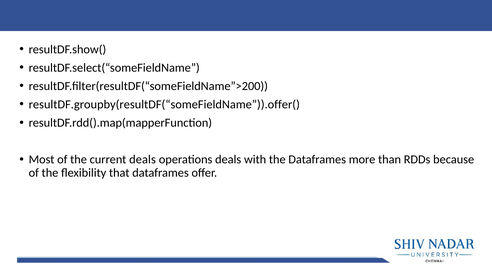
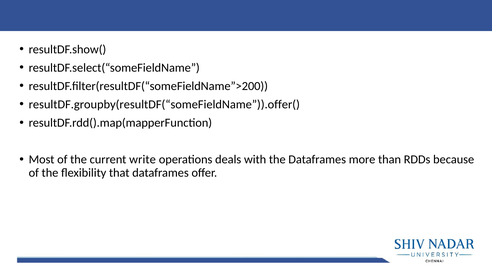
current deals: deals -> write
